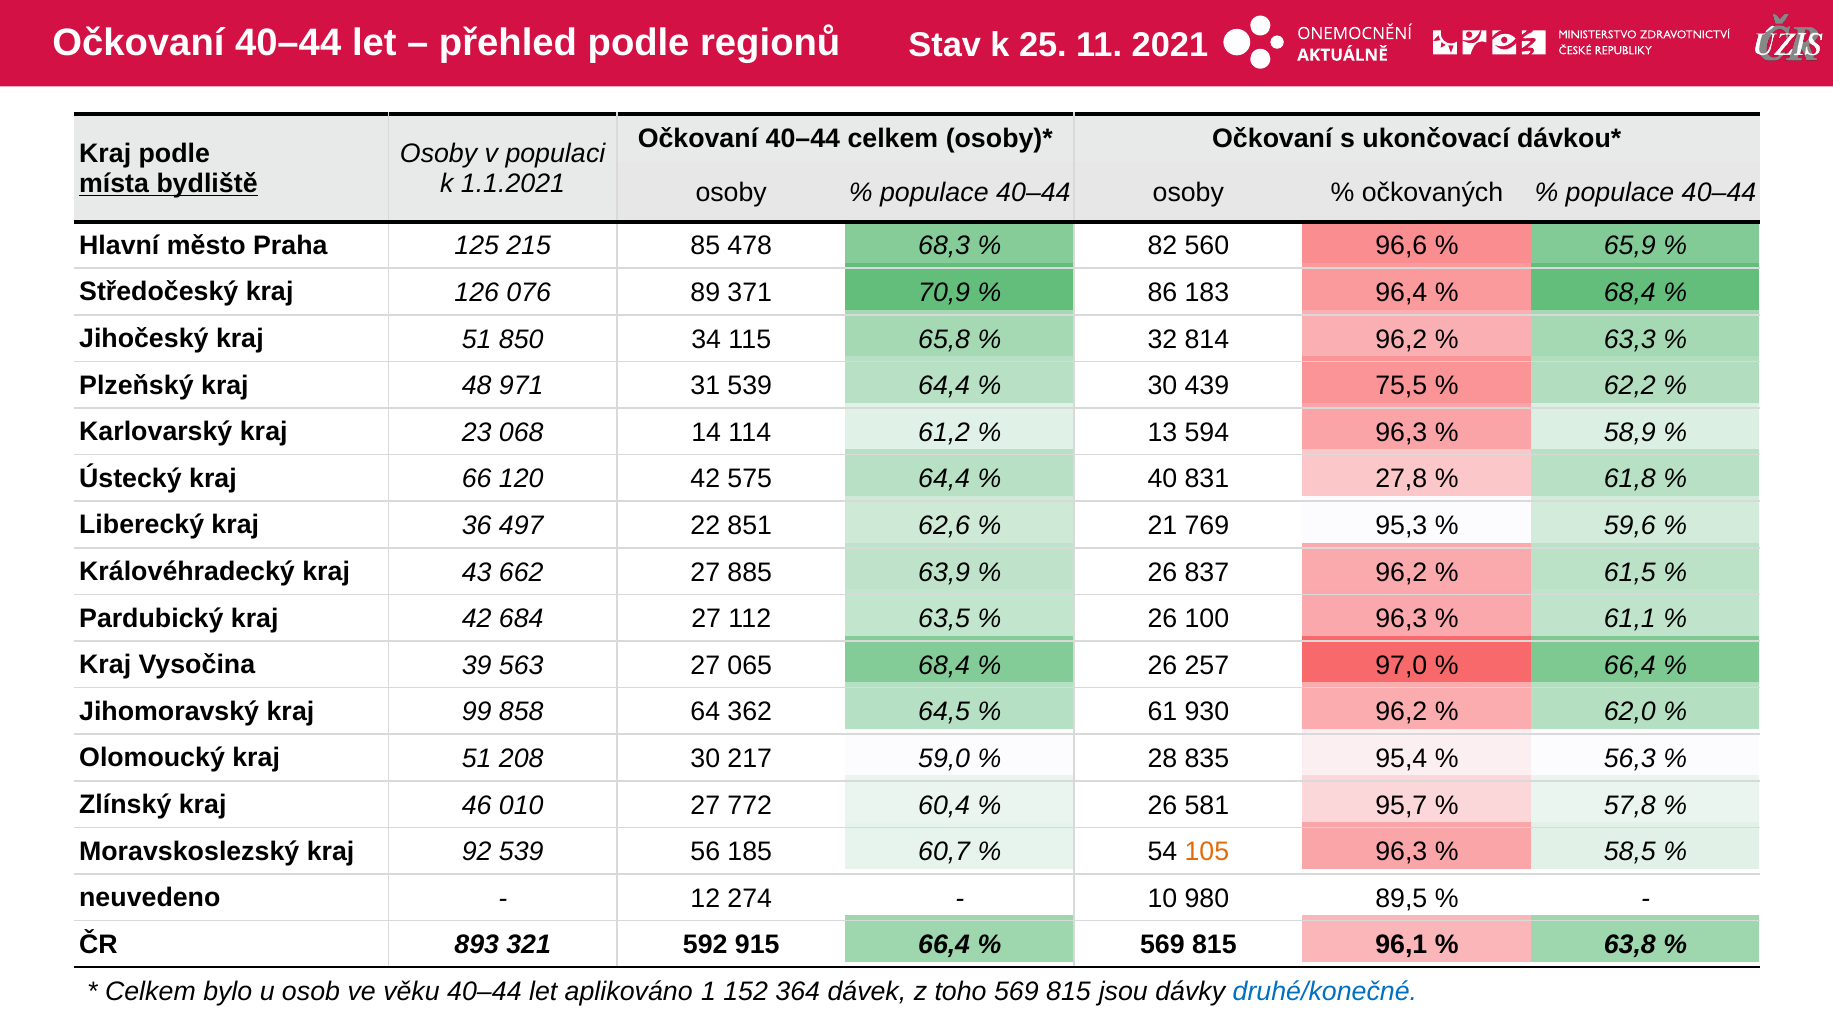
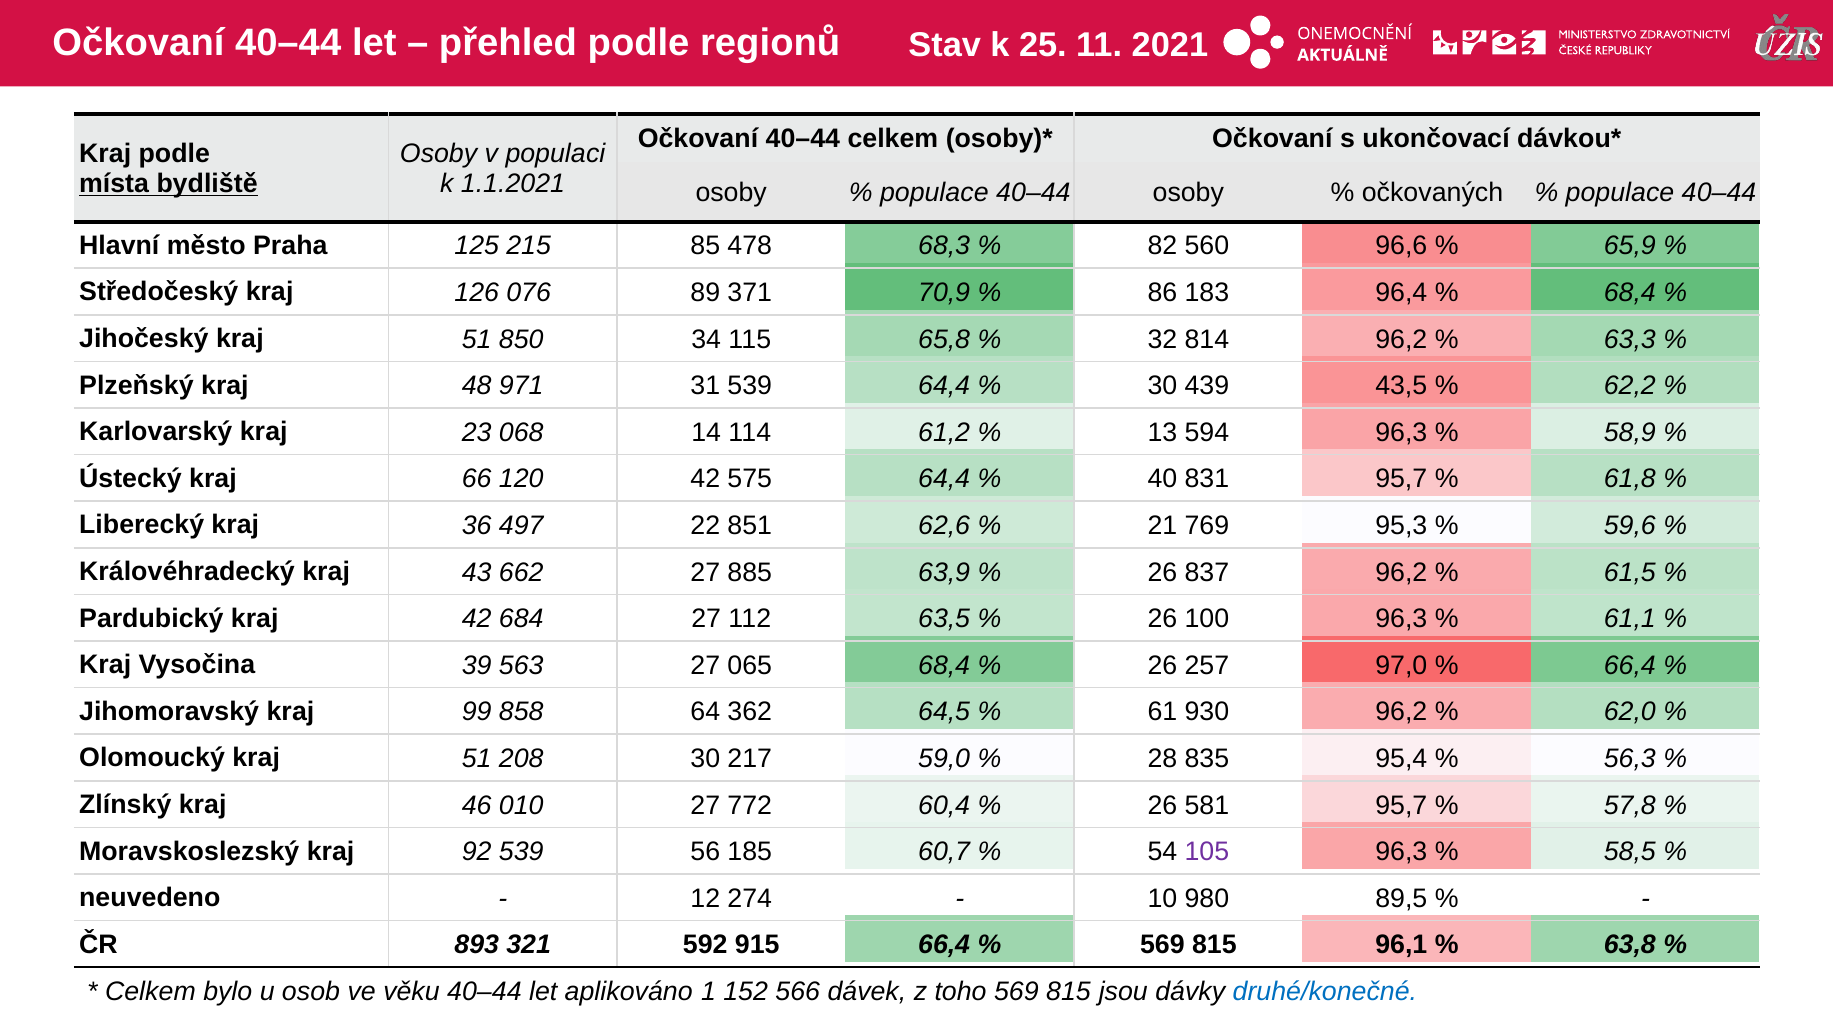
75,5: 75,5 -> 43,5
831 27,8: 27,8 -> 95,7
105 colour: orange -> purple
364: 364 -> 566
